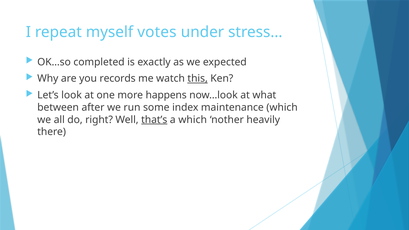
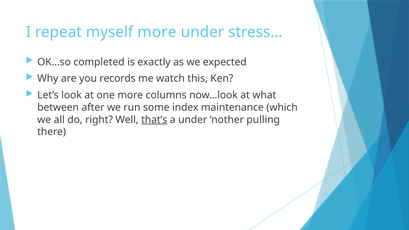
myself votes: votes -> more
this underline: present -> none
happens: happens -> columns
a which: which -> under
heavily: heavily -> pulling
